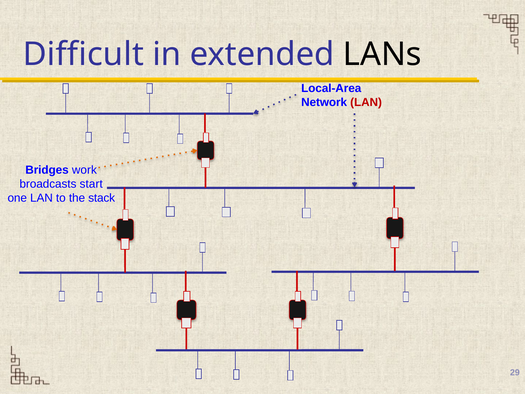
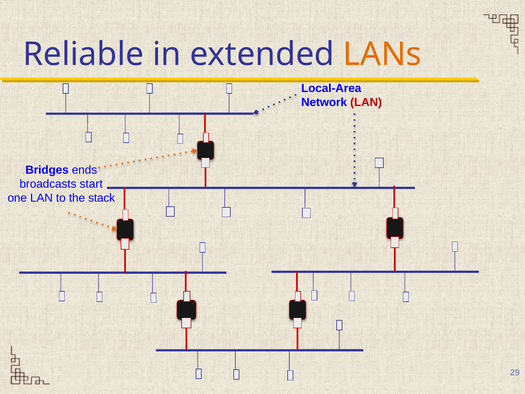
Difficult: Difficult -> Reliable
LANs colour: black -> orange
work: work -> ends
